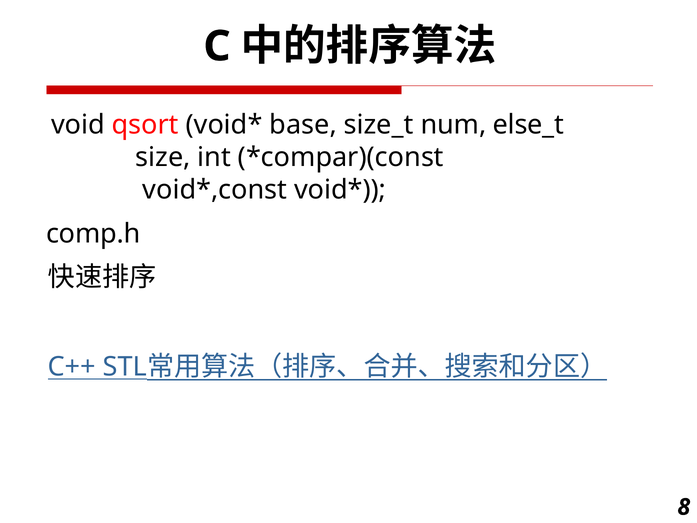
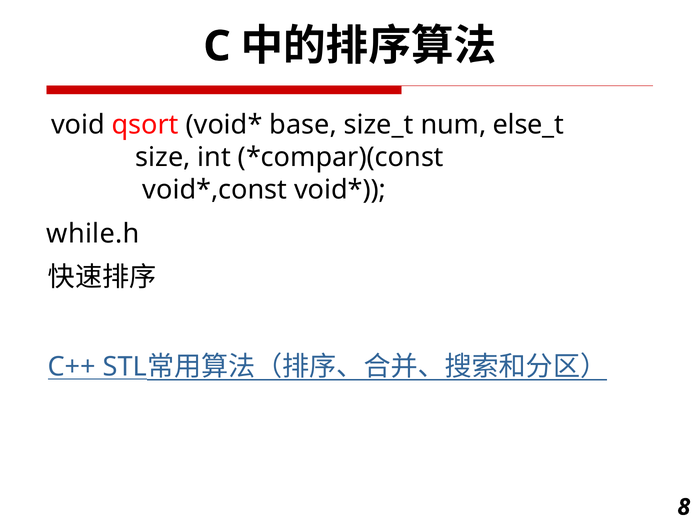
comp.h: comp.h -> while.h
